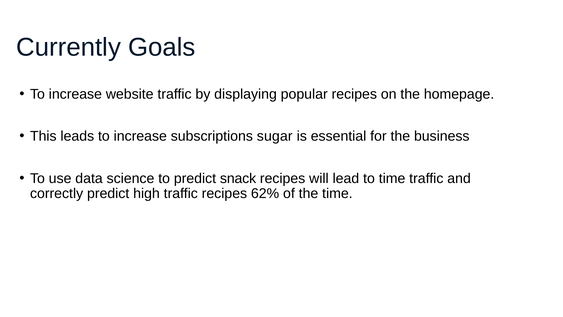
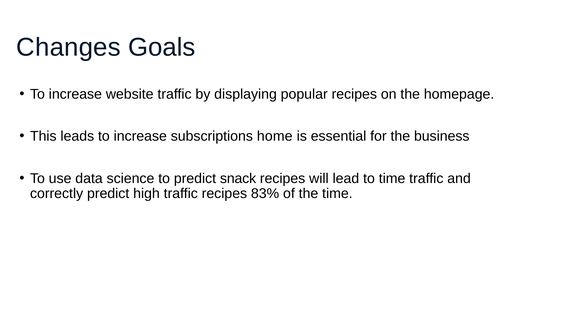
Currently: Currently -> Changes
sugar: sugar -> home
62%: 62% -> 83%
